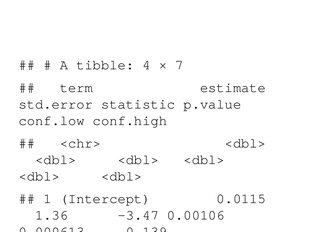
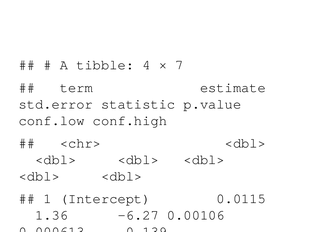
-3.47: -3.47 -> -6.27
